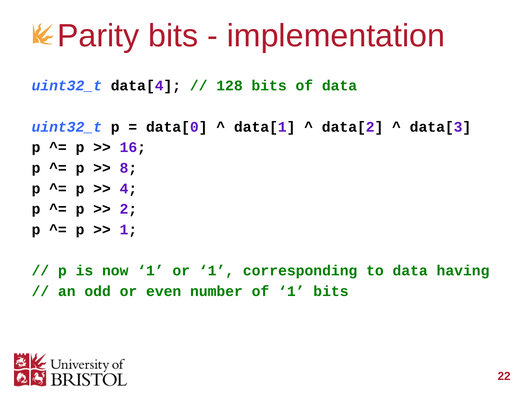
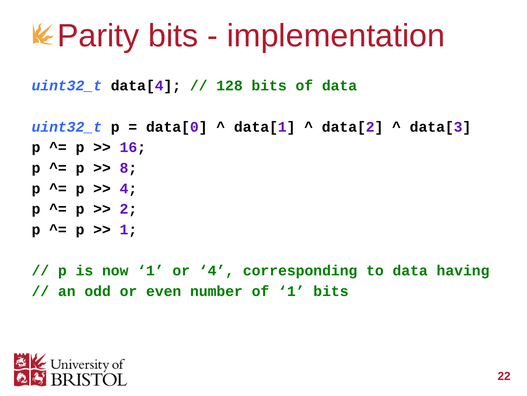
or 1: 1 -> 4
